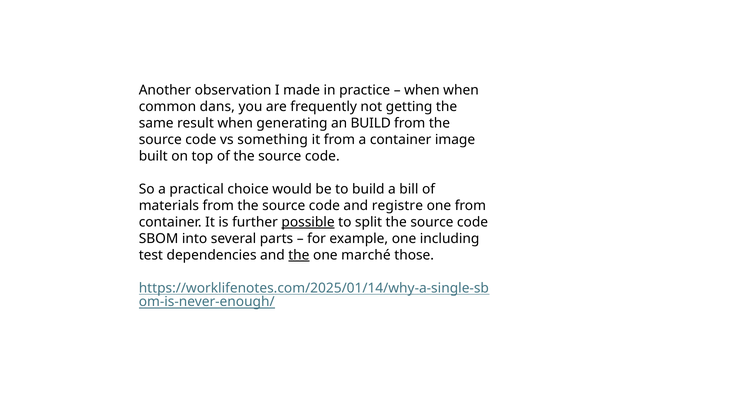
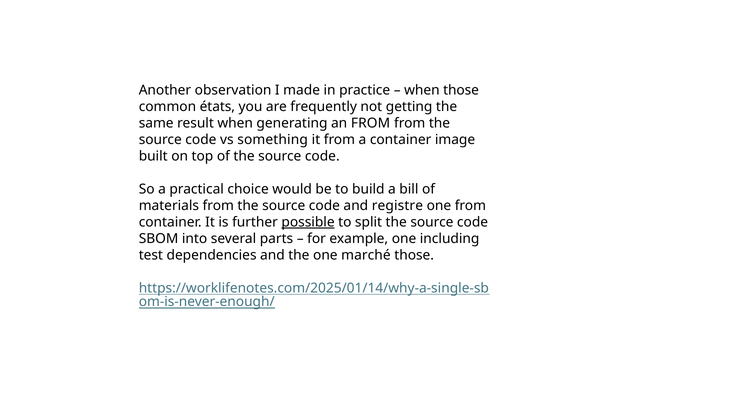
when when: when -> those
dans: dans -> états
an BUILD: BUILD -> FROM
the at (299, 255) underline: present -> none
